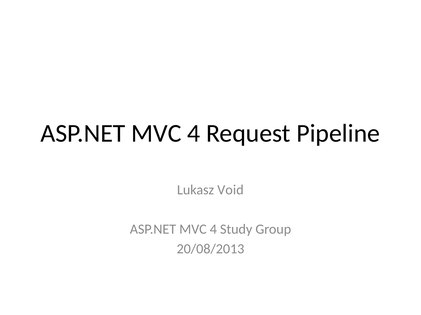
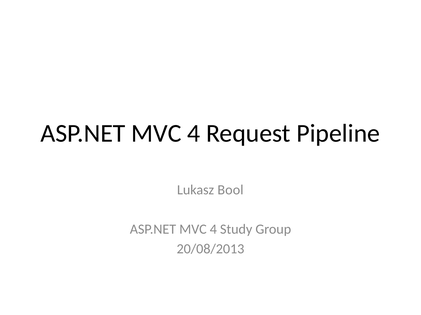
Void: Void -> Bool
